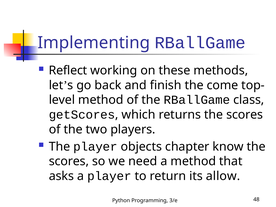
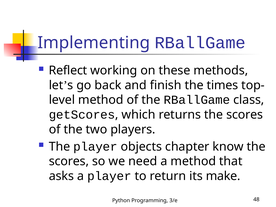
come: come -> times
allow: allow -> make
